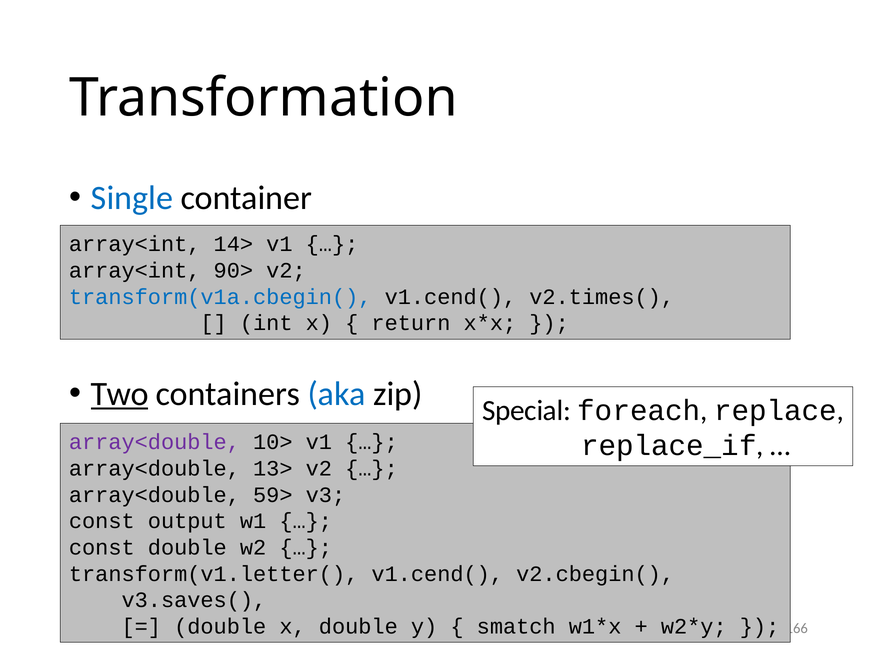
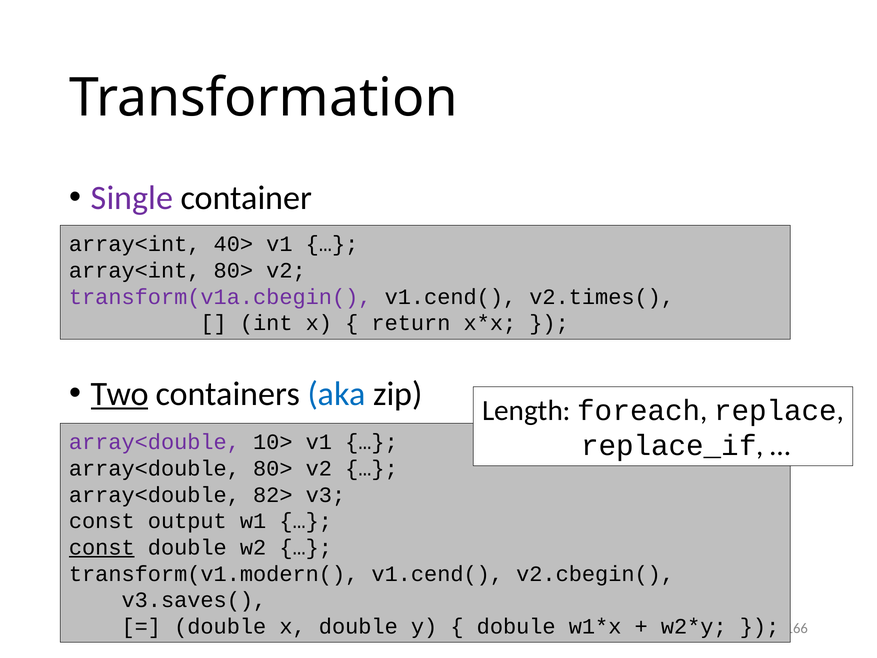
Single colour: blue -> purple
14>: 14> -> 40>
array<int 90>: 90> -> 80>
transform(v1a.cbegin( colour: blue -> purple
Special: Special -> Length
array<double 13>: 13> -> 80>
59>: 59> -> 82>
const at (102, 547) underline: none -> present
transform(v1.letter(: transform(v1.letter( -> transform(v1.modern(
smatch: smatch -> dobule
